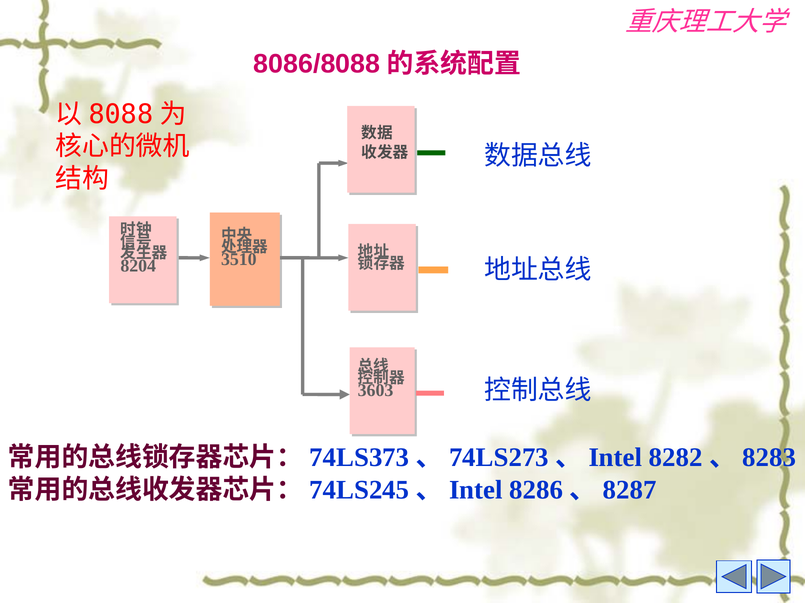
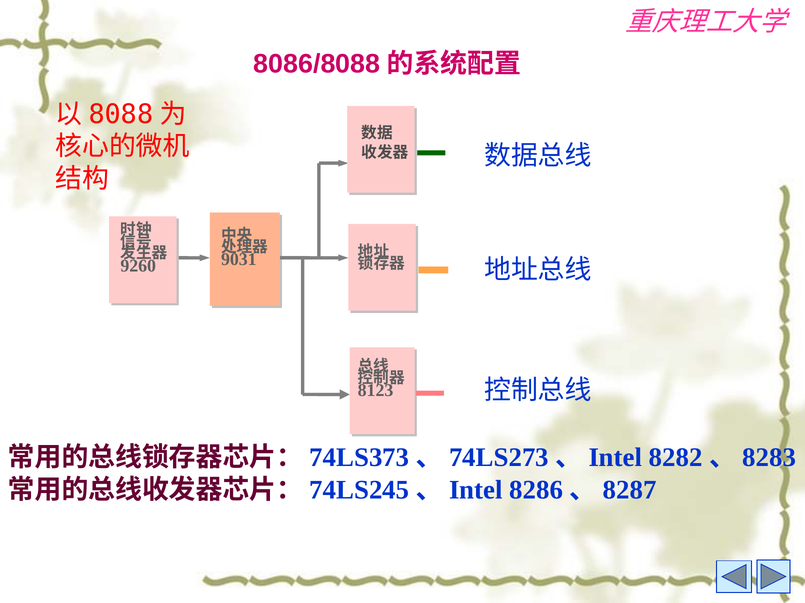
3510: 3510 -> 9031
8204: 8204 -> 9260
3603: 3603 -> 8123
